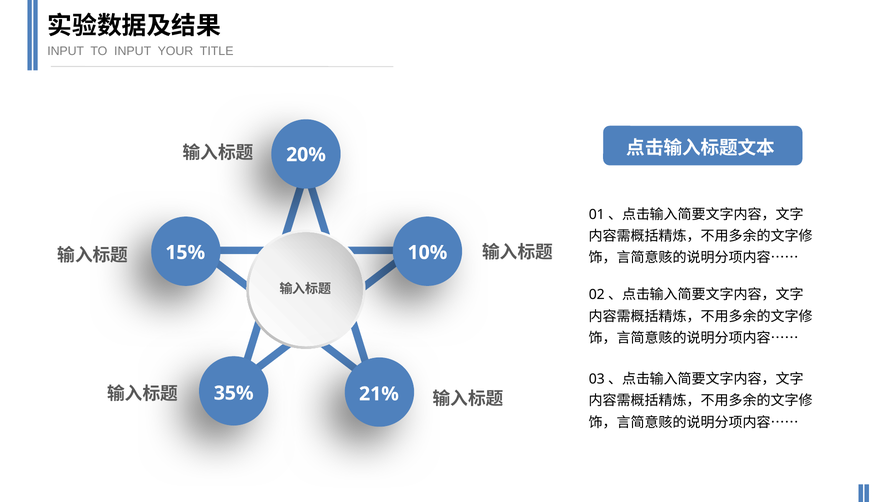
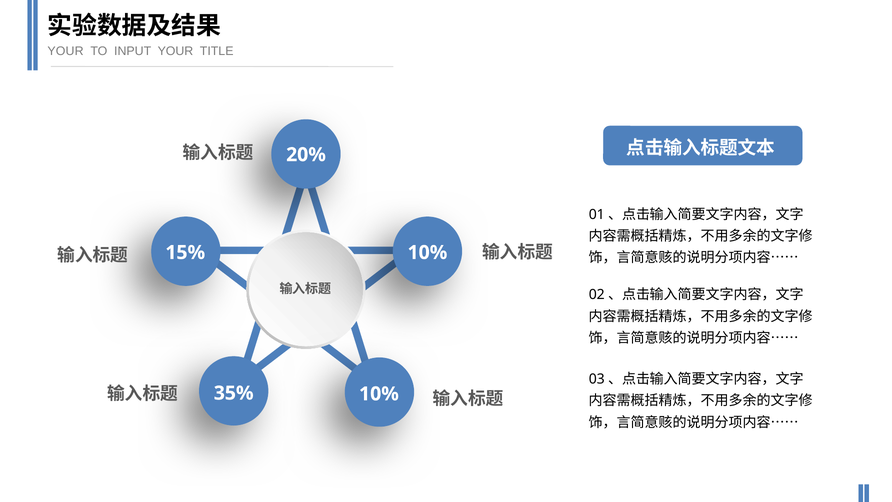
INPUT at (66, 51): INPUT -> YOUR
35% 21%: 21% -> 10%
